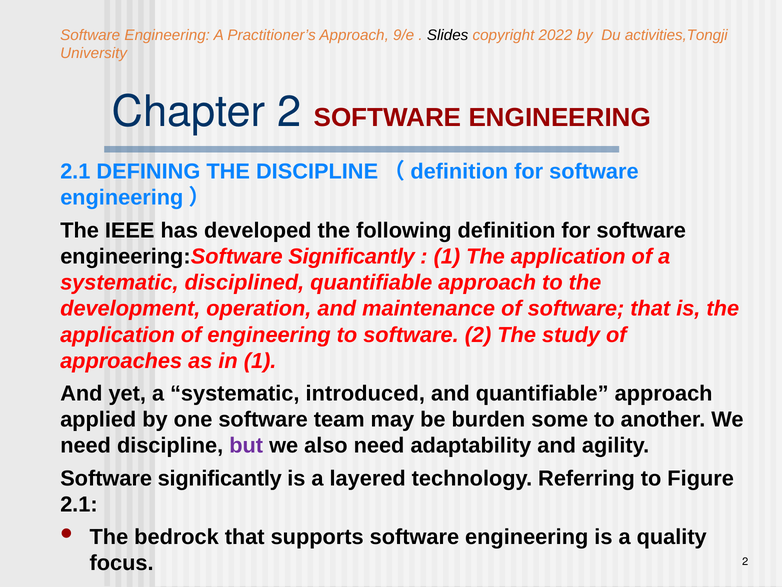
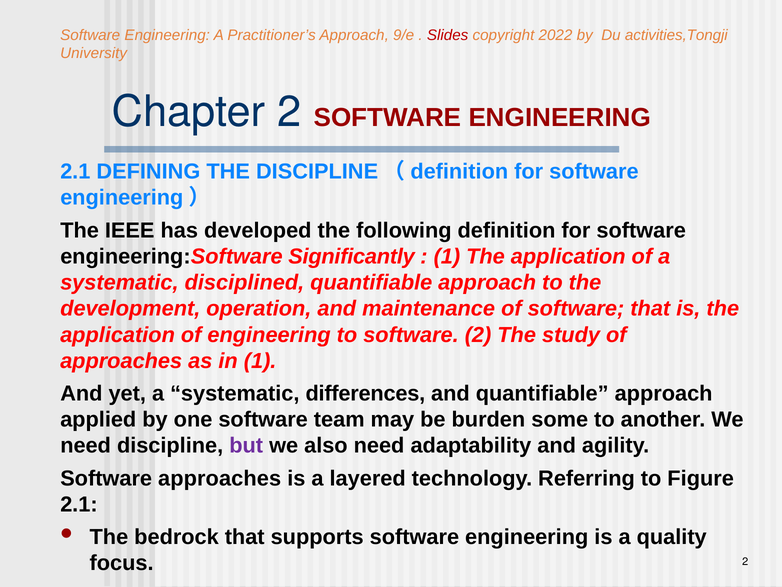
Slides colour: black -> red
introduced: introduced -> differences
Software significantly: significantly -> approaches
